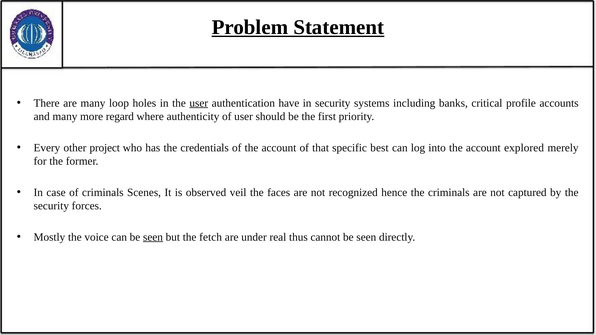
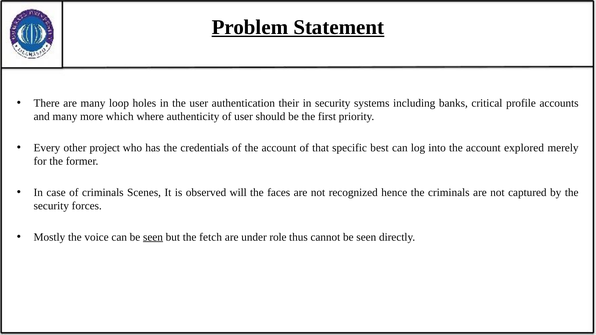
user at (199, 103) underline: present -> none
have: have -> their
regard: regard -> which
veil: veil -> will
real: real -> role
